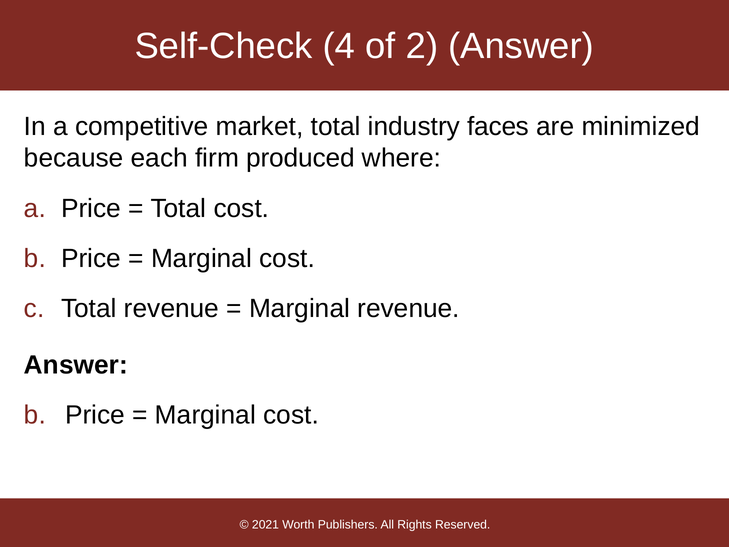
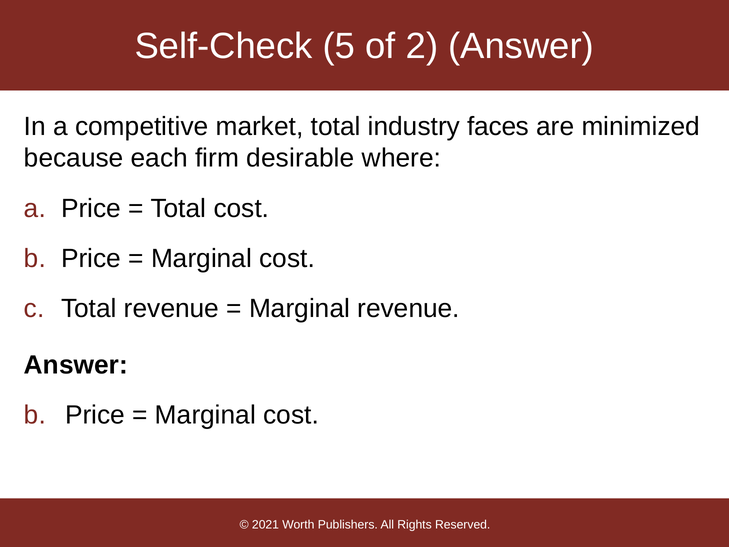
4: 4 -> 5
produced: produced -> desirable
